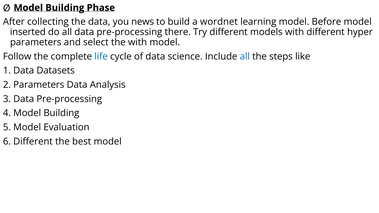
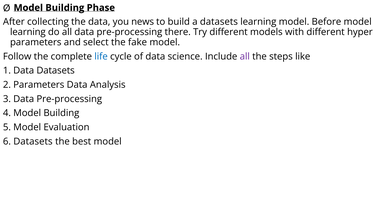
a wordnet: wordnet -> datasets
inserted at (28, 32): inserted -> learning
the with: with -> fake
all at (245, 56) colour: blue -> purple
6 Different: Different -> Datasets
